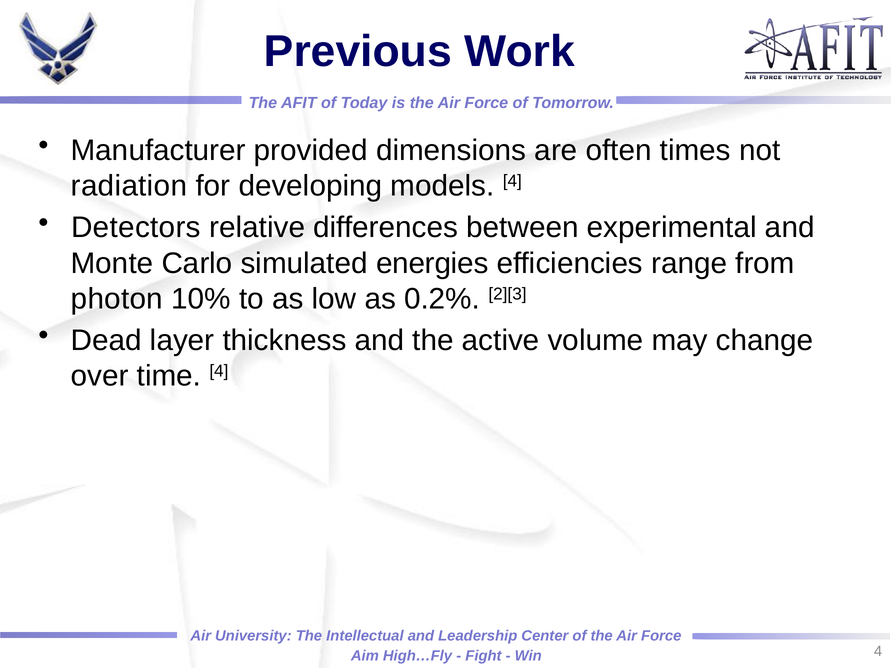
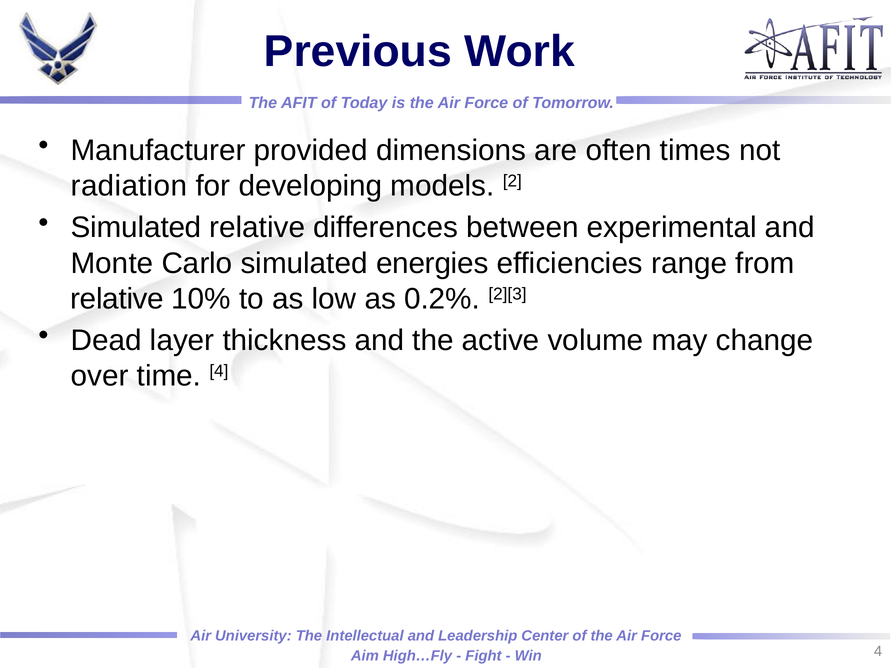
models 4: 4 -> 2
Detectors at (136, 228): Detectors -> Simulated
photon at (117, 299): photon -> relative
